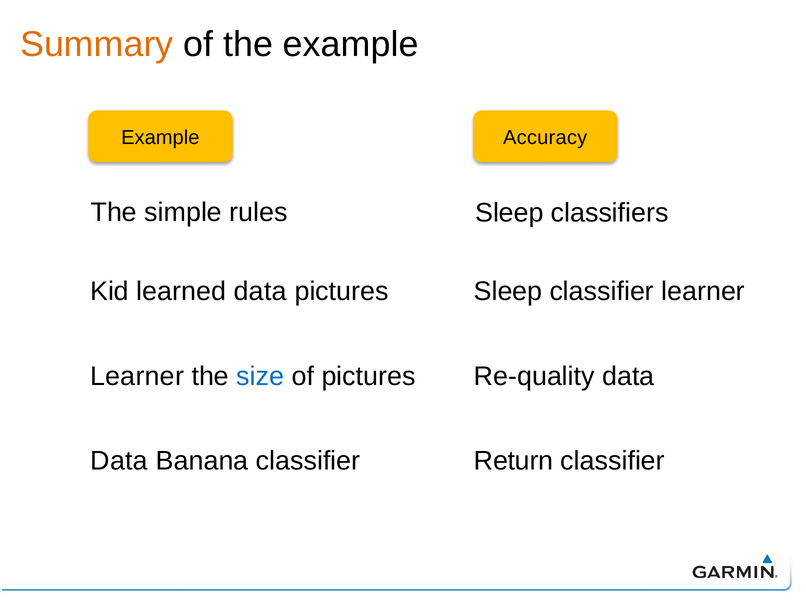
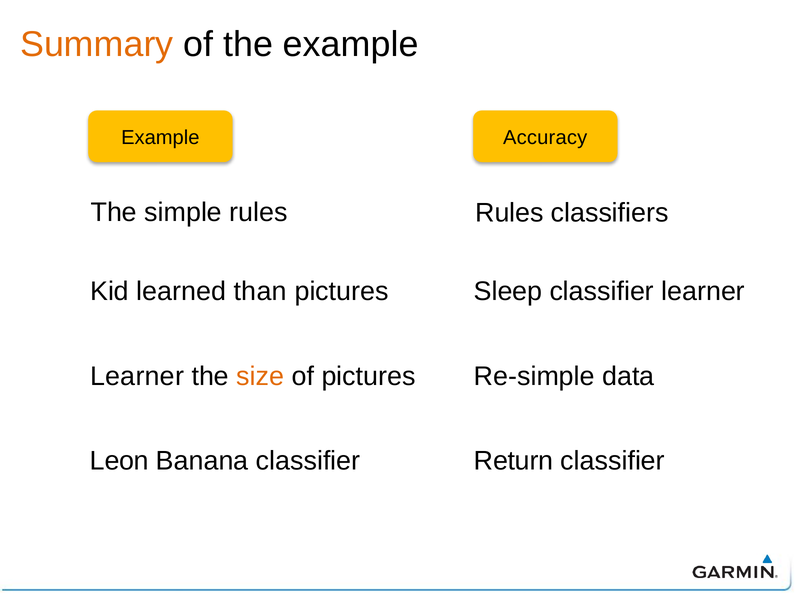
rules Sleep: Sleep -> Rules
learned data: data -> than
size colour: blue -> orange
Re-quality: Re-quality -> Re-simple
Data at (119, 461): Data -> Leon
